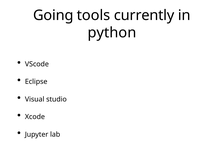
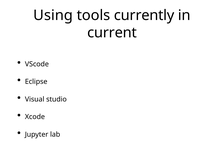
Going: Going -> Using
python: python -> current
